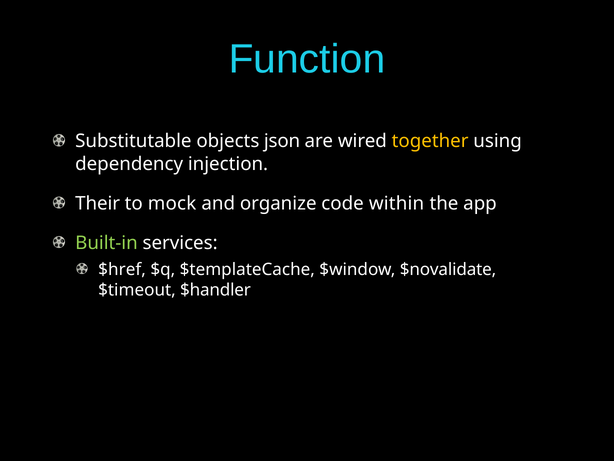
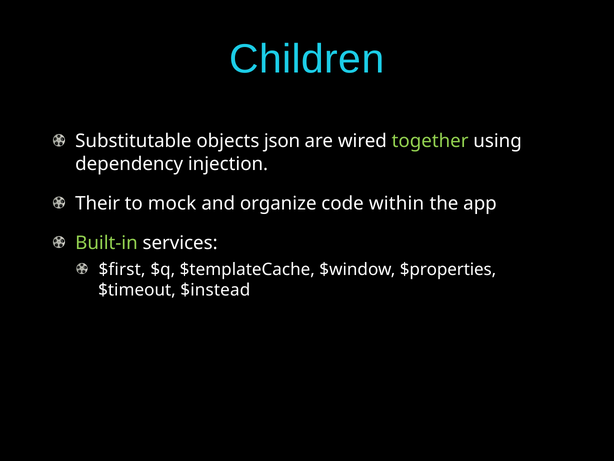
Function: Function -> Children
together colour: yellow -> light green
$href: $href -> $first
$novalidate: $novalidate -> $properties
$handler: $handler -> $instead
